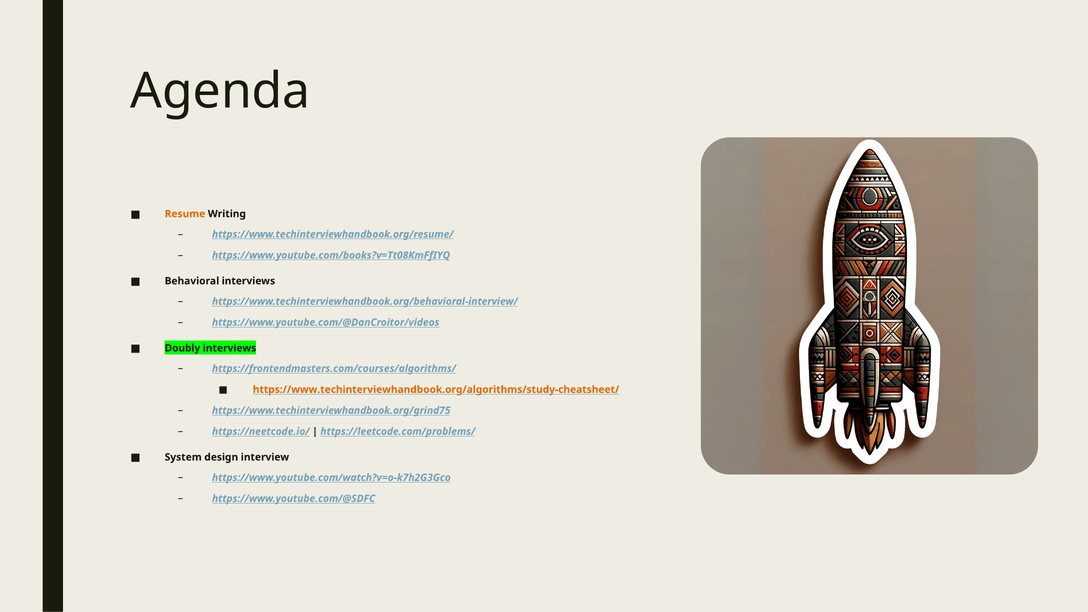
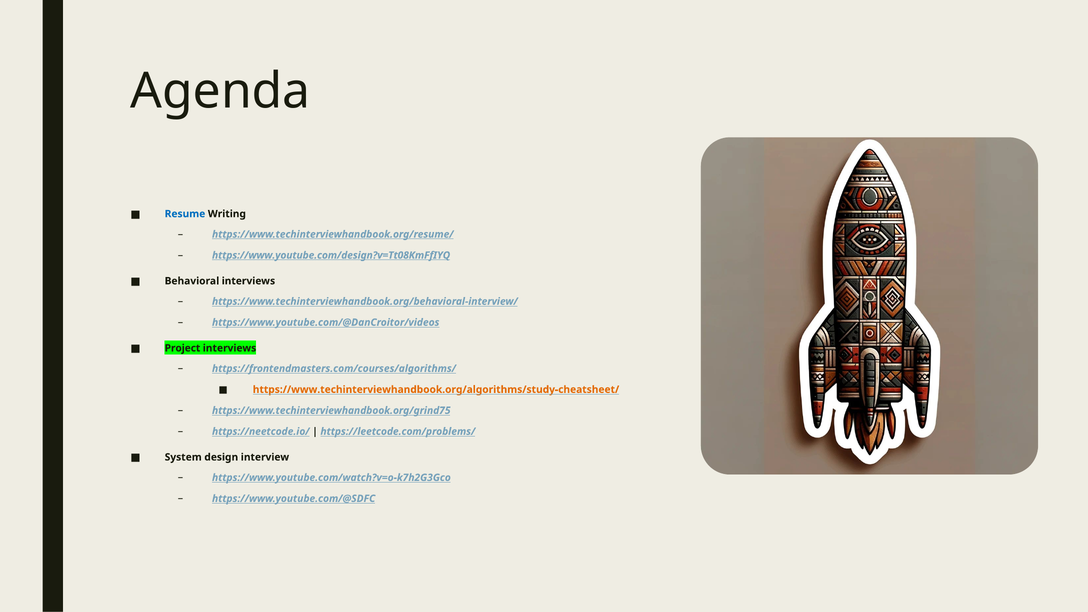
Resume colour: orange -> blue
https://www.youtube.com/books?v=Tt08KmFfIYQ: https://www.youtube.com/books?v=Tt08KmFfIYQ -> https://www.youtube.com/design?v=Tt08KmFfIYQ
Doubly: Doubly -> Project
